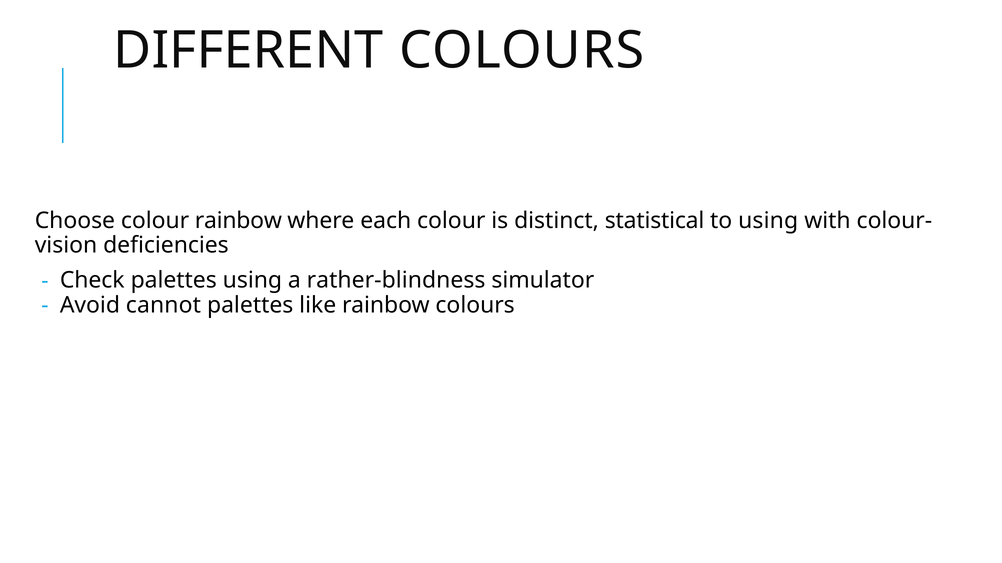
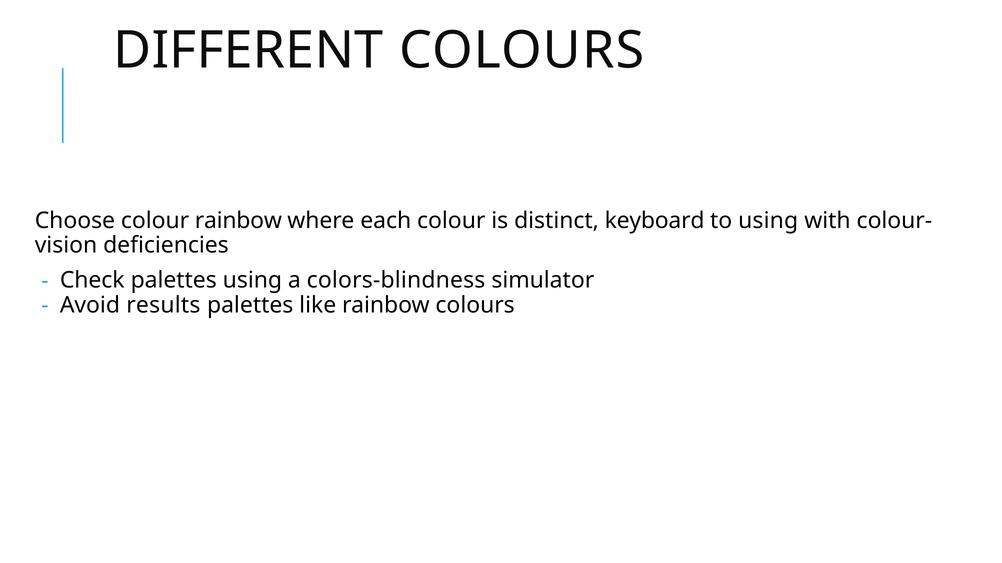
statistical: statistical -> keyboard
rather-blindness: rather-blindness -> colors-blindness
cannot: cannot -> results
